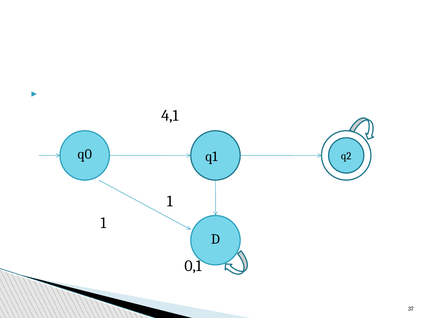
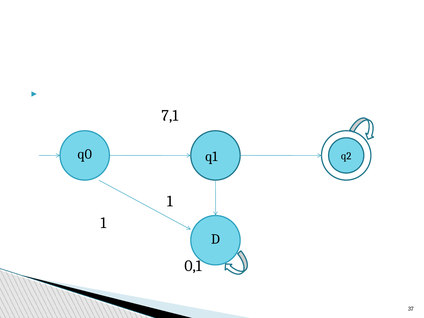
4,1: 4,1 -> 7,1
